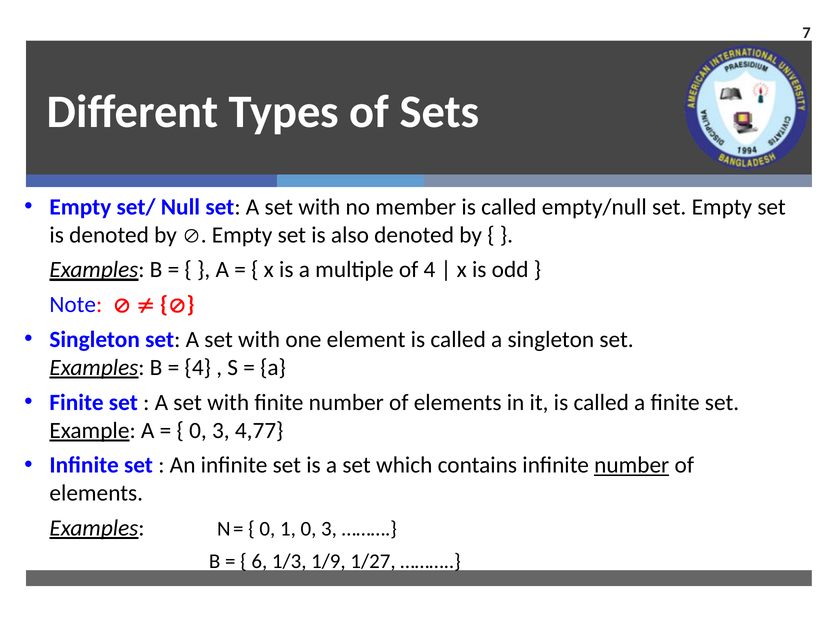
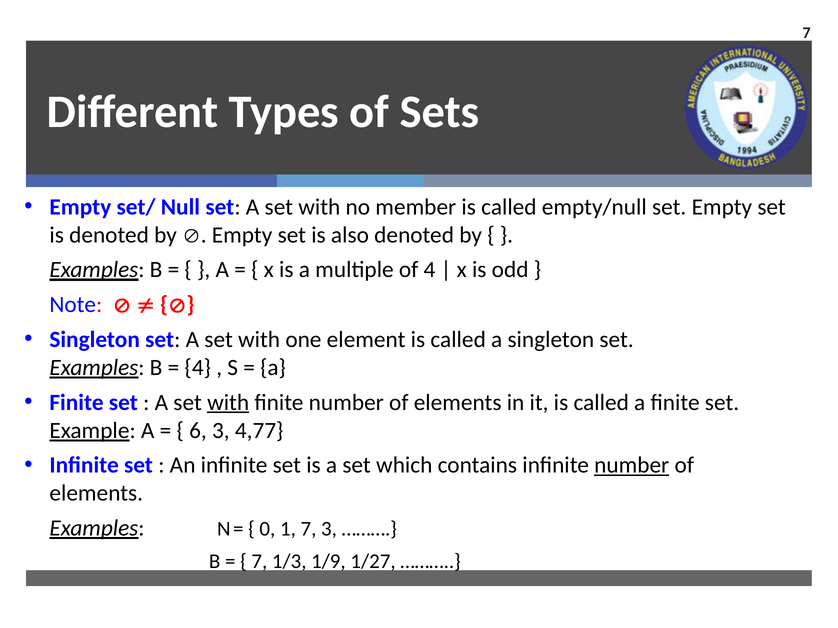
with at (228, 403) underline: none -> present
0 at (198, 431): 0 -> 6
1 0: 0 -> 7
6 at (259, 562): 6 -> 7
